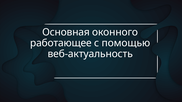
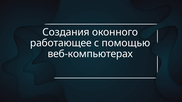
Основная: Основная -> Создания
веб-актуальность: веб-актуальность -> веб-компьютерах
